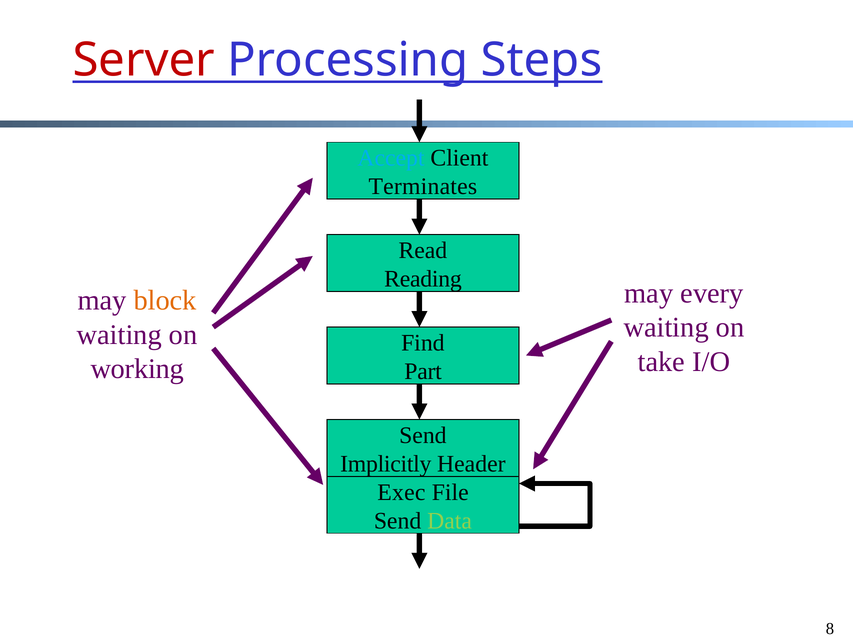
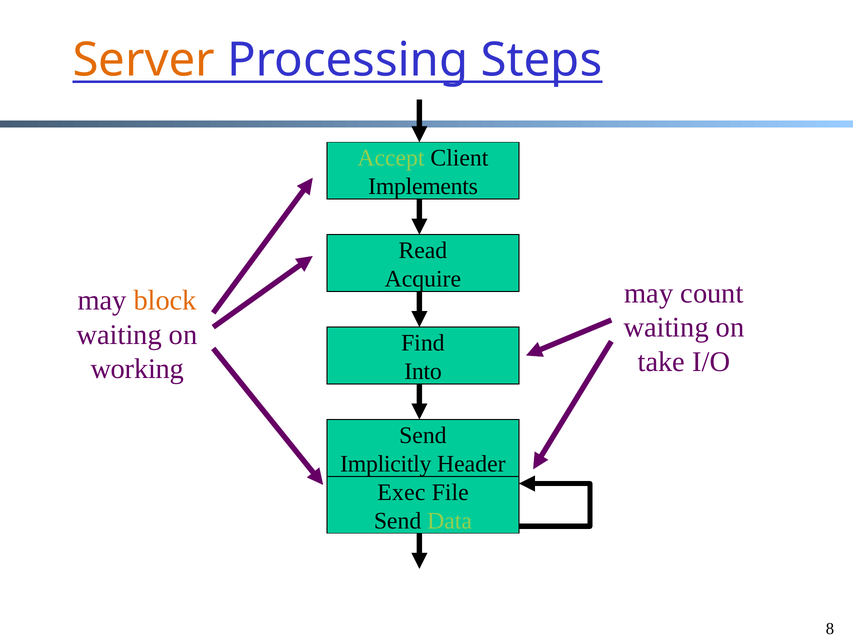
Server colour: red -> orange
Accept colour: light blue -> light green
Terminates: Terminates -> Implements
Reading: Reading -> Acquire
every: every -> count
Part: Part -> Into
